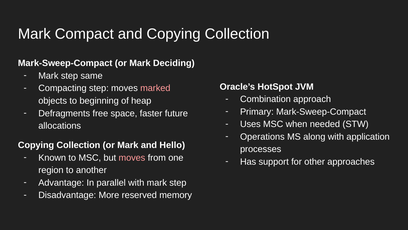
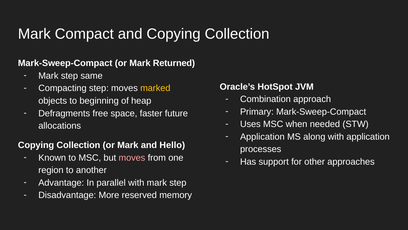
Deciding: Deciding -> Returned
marked colour: pink -> yellow
Operations at (262, 136): Operations -> Application
